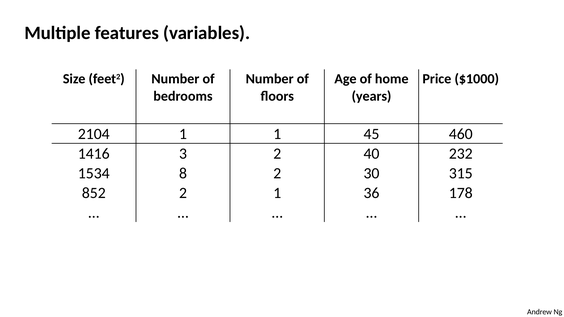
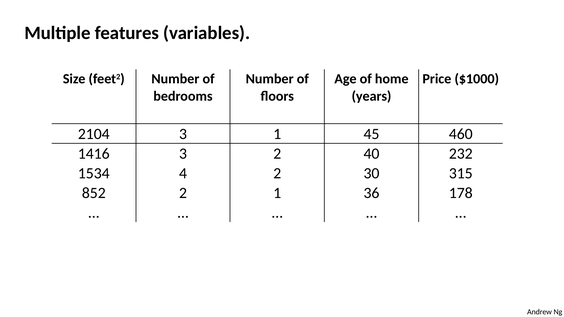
2104 1: 1 -> 3
8: 8 -> 4
